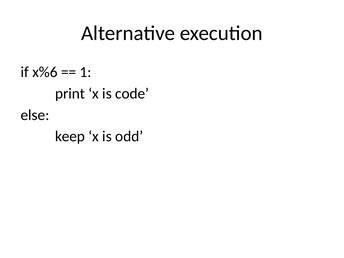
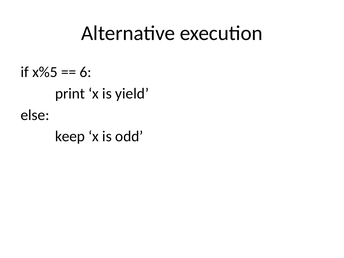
x%6: x%6 -> x%5
1: 1 -> 6
code: code -> yield
